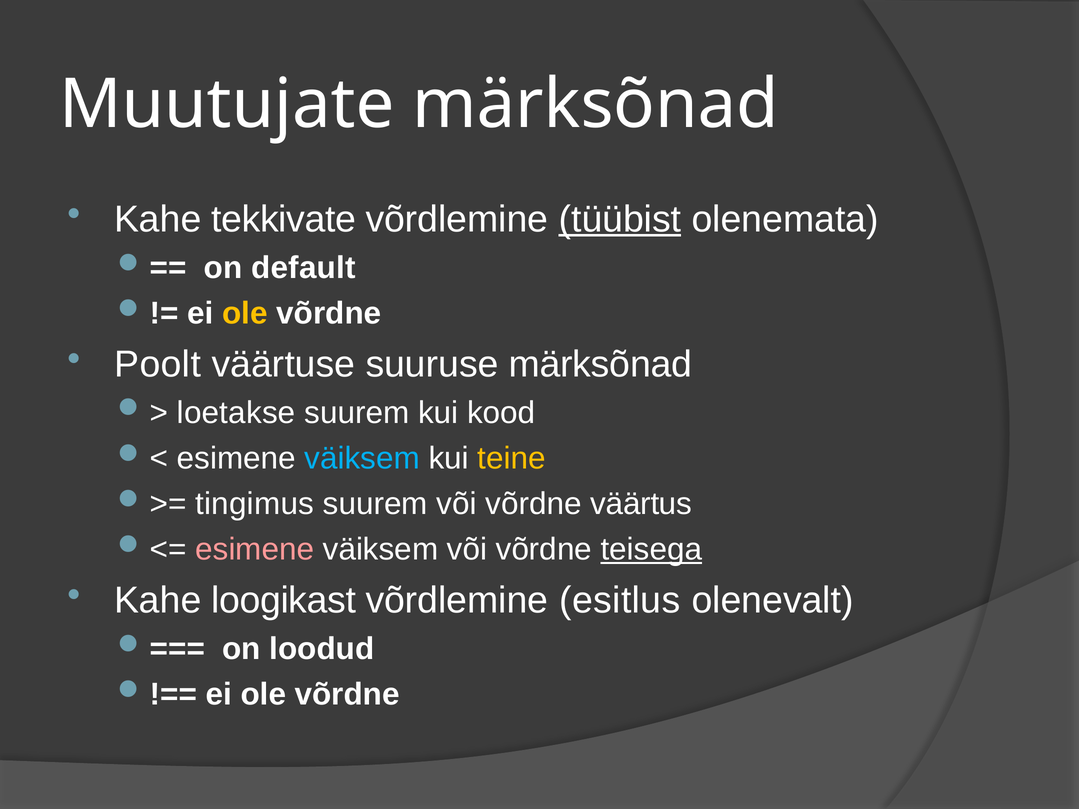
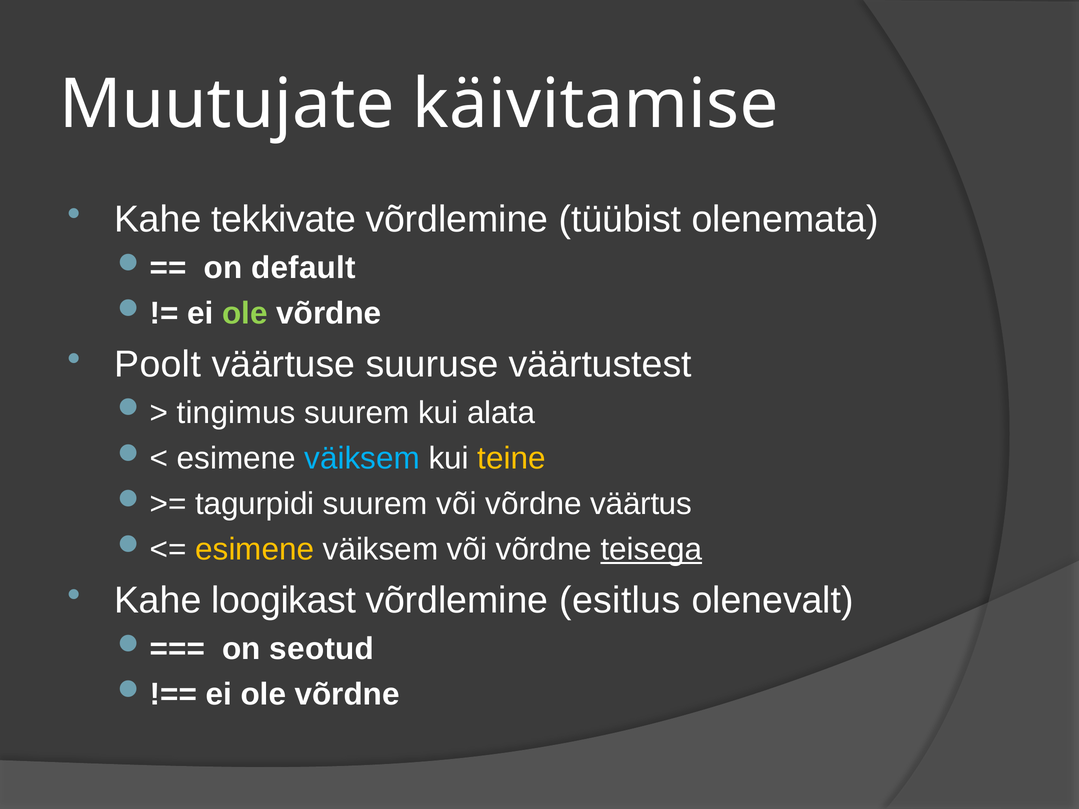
Muutujate märksõnad: märksõnad -> käivitamise
tüübist underline: present -> none
ole at (245, 313) colour: yellow -> light green
suuruse märksõnad: märksõnad -> väärtustest
loetakse: loetakse -> tingimus
kood: kood -> alata
tingimus: tingimus -> tagurpidi
esimene at (255, 550) colour: pink -> yellow
loodud: loodud -> seotud
